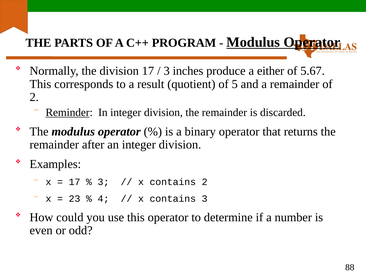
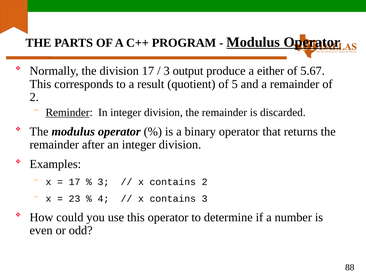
inches: inches -> output
